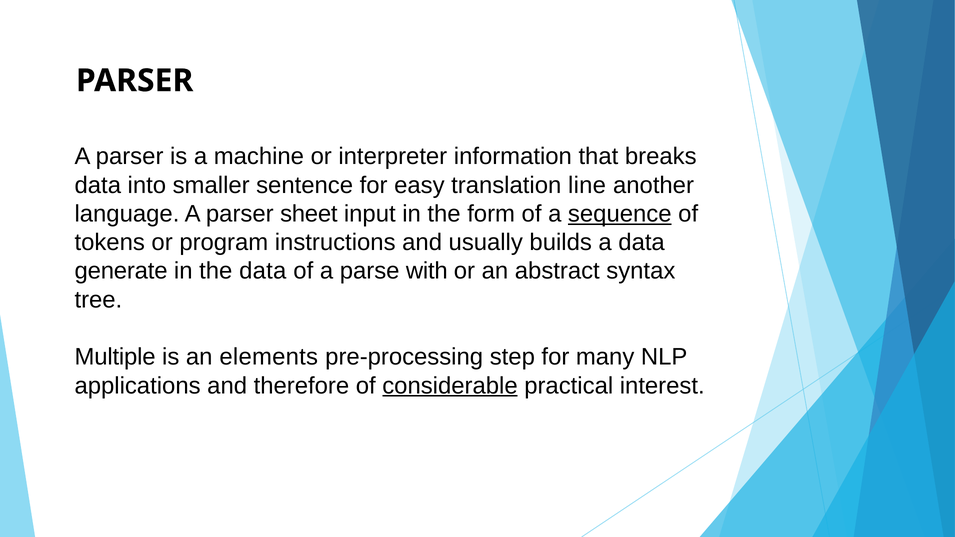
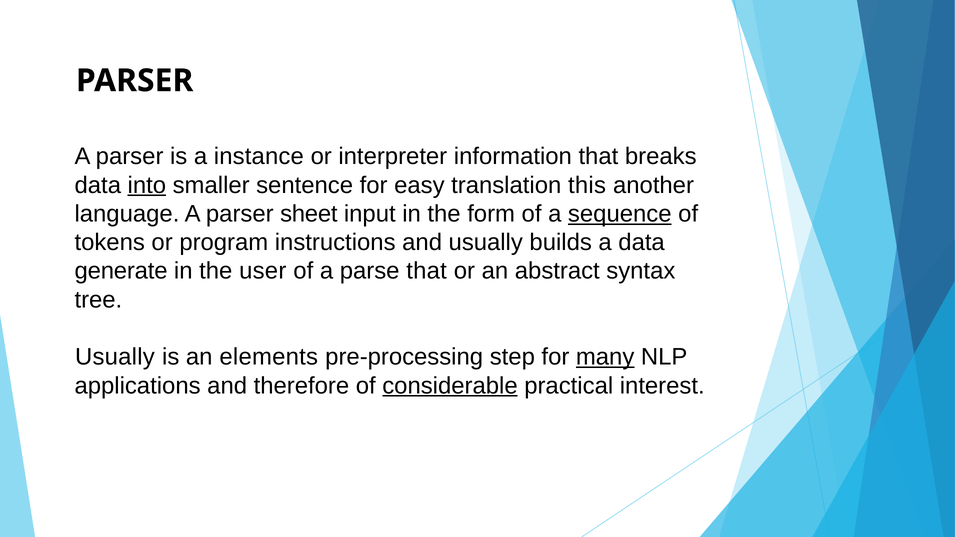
machine: machine -> instance
into underline: none -> present
line: line -> this
the data: data -> user
parse with: with -> that
Multiple at (115, 357): Multiple -> Usually
many underline: none -> present
